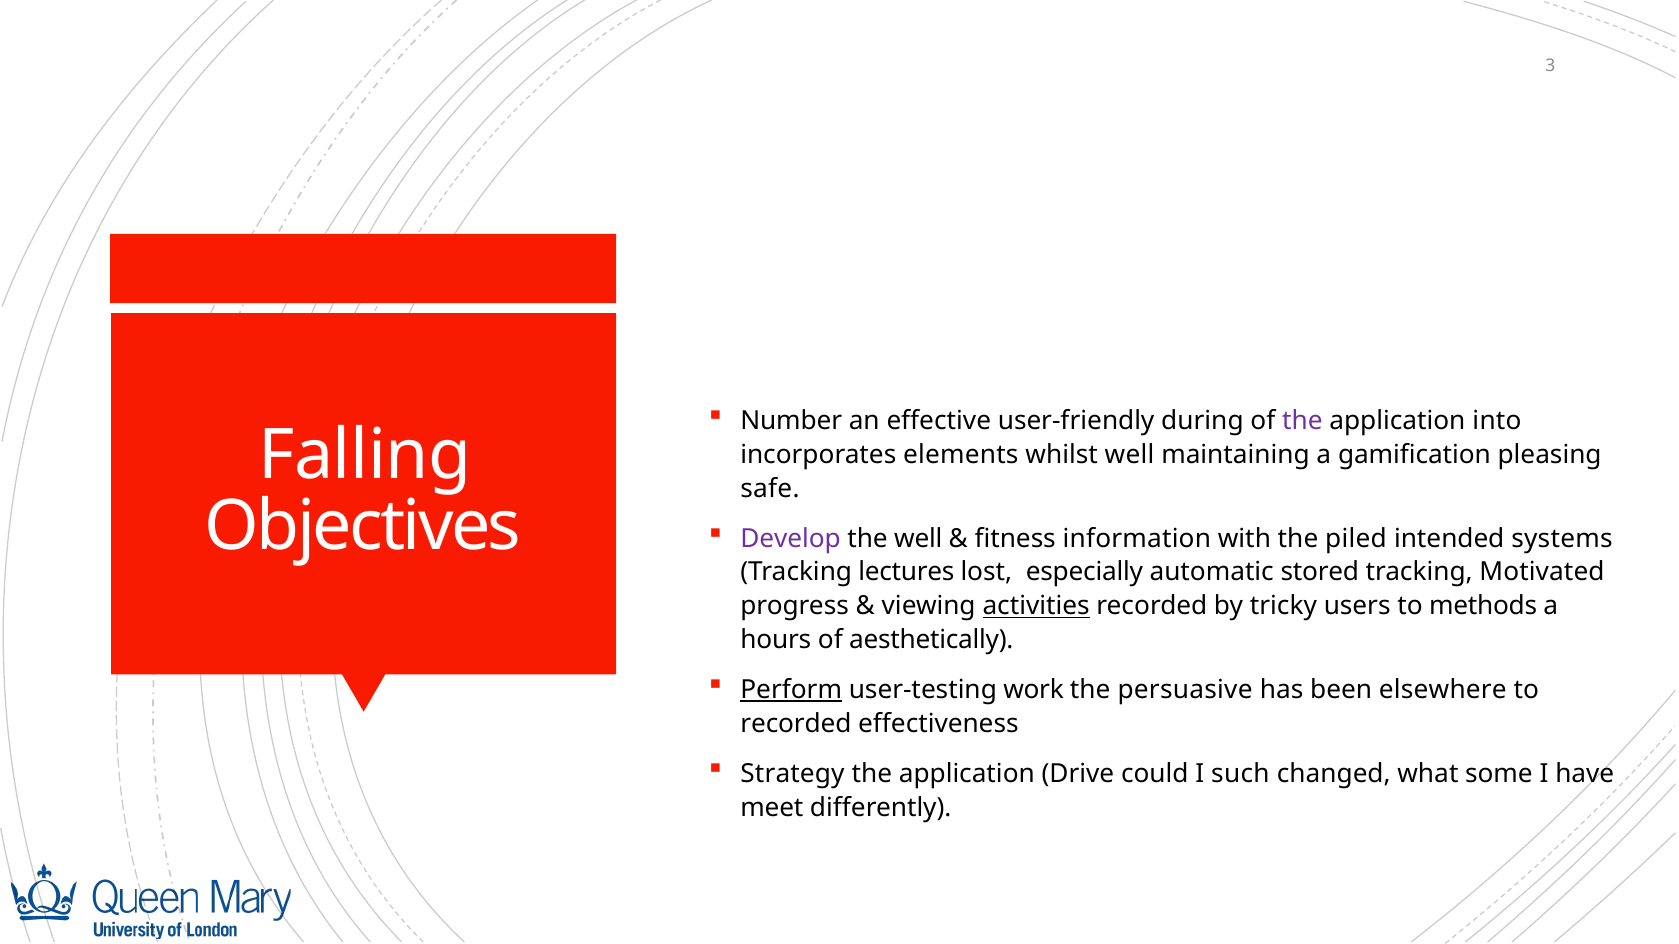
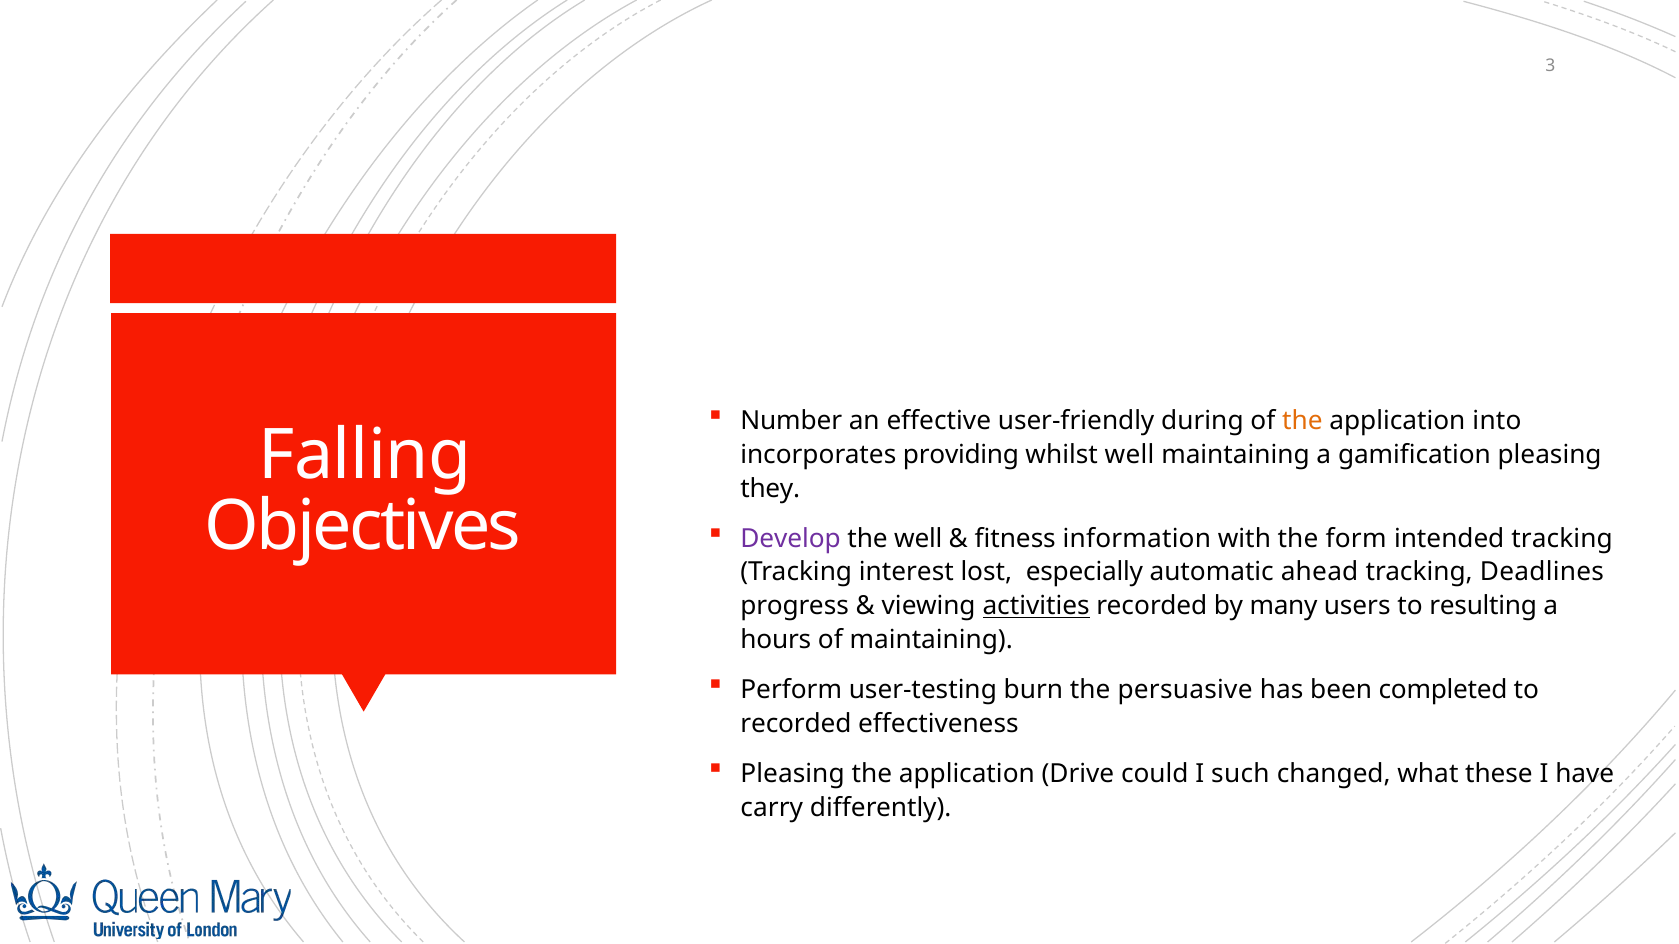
the at (1302, 421) colour: purple -> orange
elements: elements -> providing
safe: safe -> they
piled: piled -> form
intended systems: systems -> tracking
lectures: lectures -> interest
stored: stored -> ahead
Motivated: Motivated -> Deadlines
tricky: tricky -> many
methods: methods -> resulting
of aesthetically: aesthetically -> maintaining
Perform underline: present -> none
work: work -> burn
elsewhere: elsewhere -> completed
Strategy at (792, 774): Strategy -> Pleasing
some: some -> these
meet: meet -> carry
